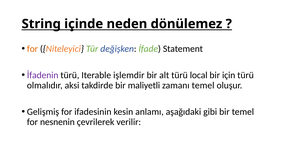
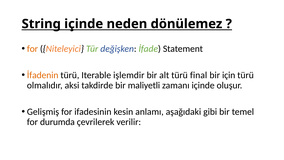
İfadenin colour: purple -> orange
local: local -> final
zamanı temel: temel -> içinde
nesnenin: nesnenin -> durumda
